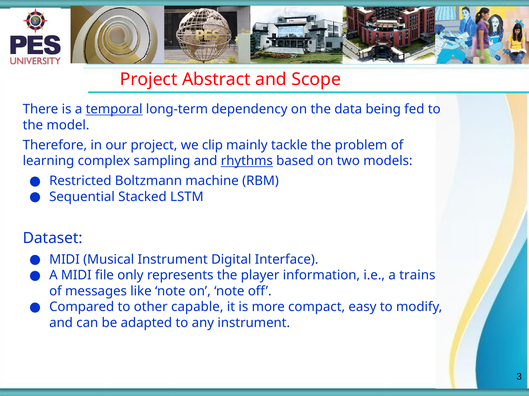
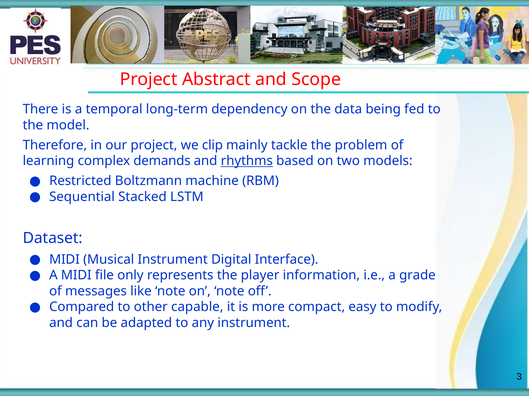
temporal underline: present -> none
sampling: sampling -> demands
trains: trains -> grade
